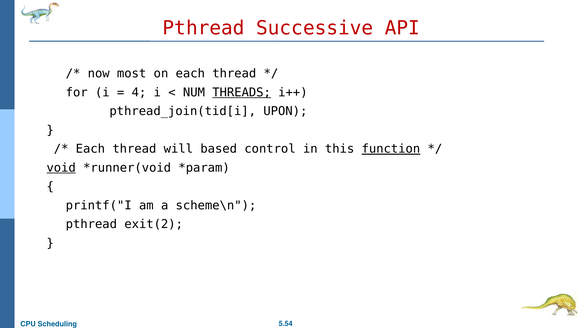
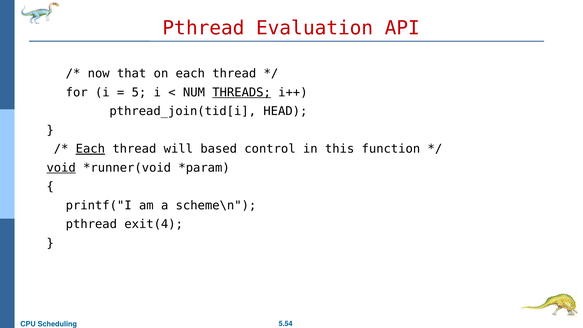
Successive: Successive -> Evaluation
most: most -> that
4: 4 -> 5
UPON: UPON -> HEAD
Each at (90, 149) underline: none -> present
function underline: present -> none
exit(2: exit(2 -> exit(4
